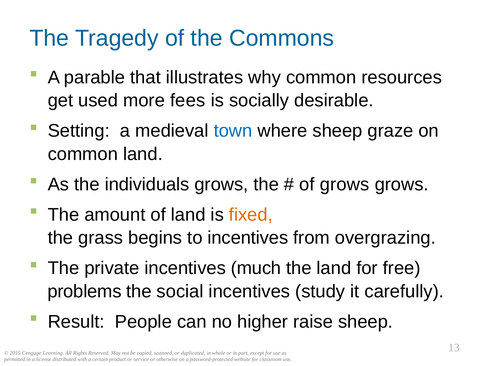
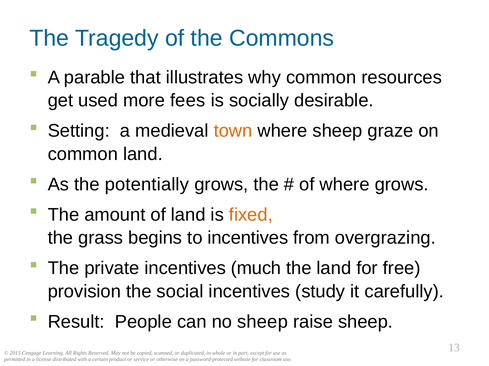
town colour: blue -> orange
individuals: individuals -> potentially
of grows: grows -> where
problems: problems -> provision
no higher: higher -> sheep
